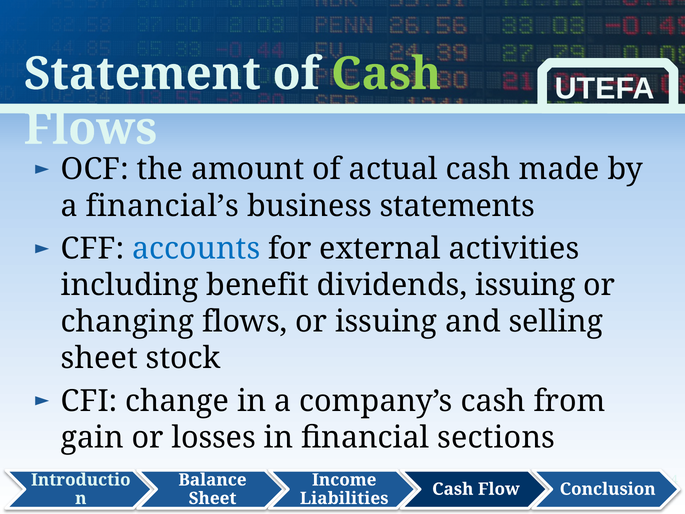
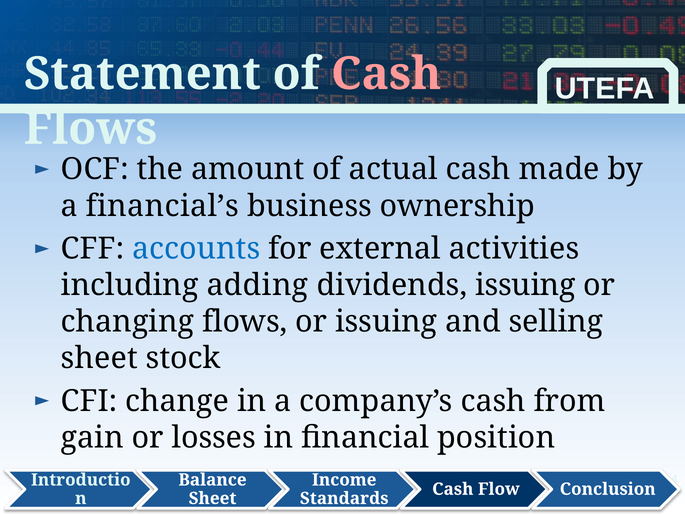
Cash at (386, 74) colour: light green -> pink
statements: statements -> ownership
benefit: benefit -> adding
sections: sections -> position
Liabilities: Liabilities -> Standards
